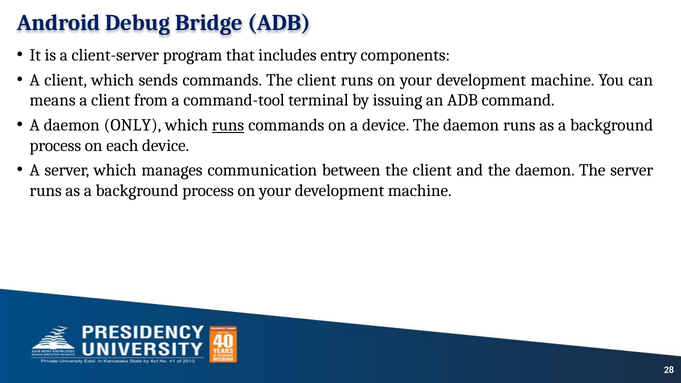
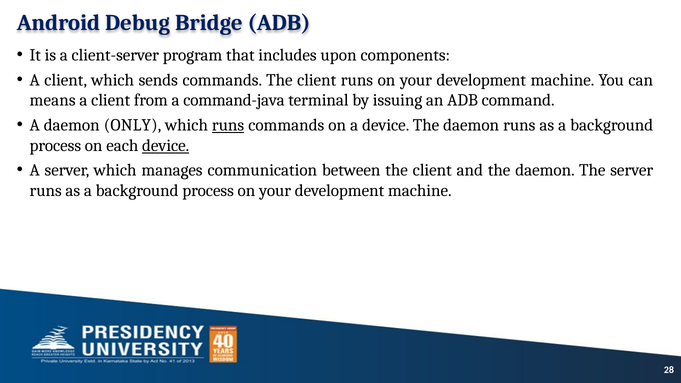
entry: entry -> upon
command-tool: command-tool -> command-java
device at (166, 146) underline: none -> present
